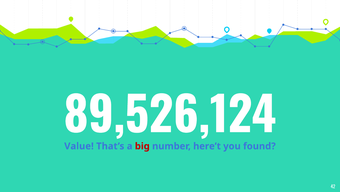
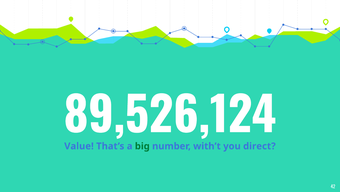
big colour: red -> green
here’t: here’t -> with’t
found: found -> direct
